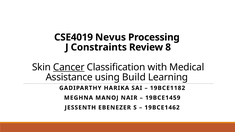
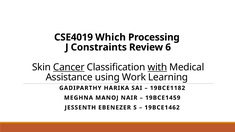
Nevus: Nevus -> Which
8: 8 -> 6
with underline: none -> present
Build: Build -> Work
